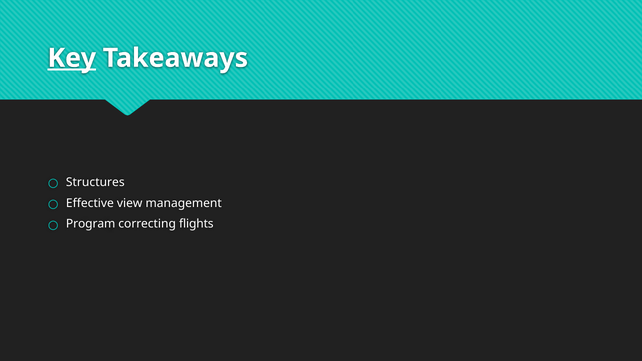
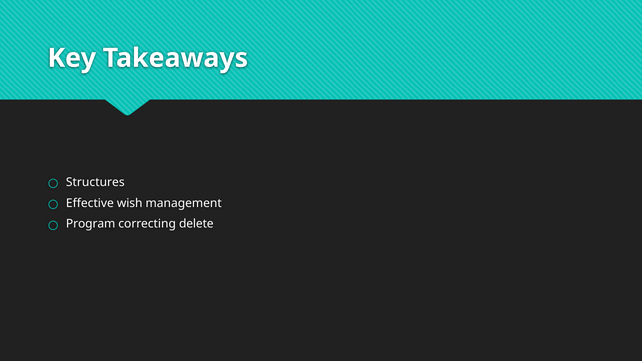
Key underline: present -> none
view: view -> wish
flights: flights -> delete
